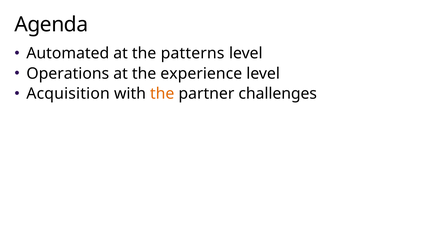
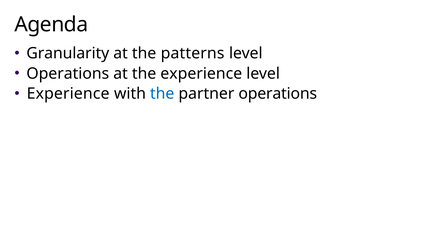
Automated: Automated -> Granularity
Acquisition at (68, 94): Acquisition -> Experience
the at (162, 94) colour: orange -> blue
partner challenges: challenges -> operations
